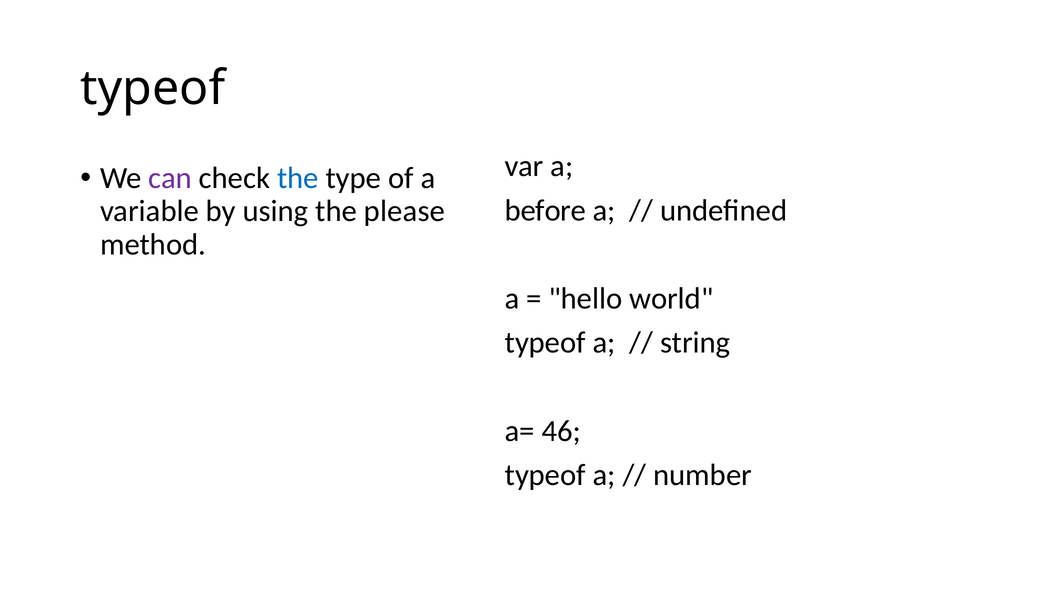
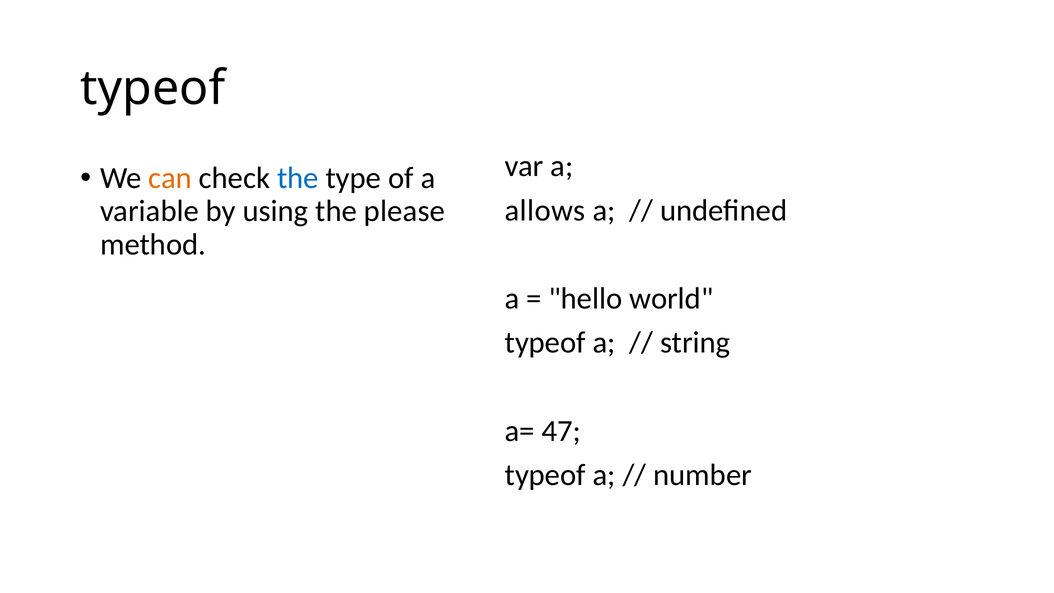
can colour: purple -> orange
before: before -> allows
46: 46 -> 47
